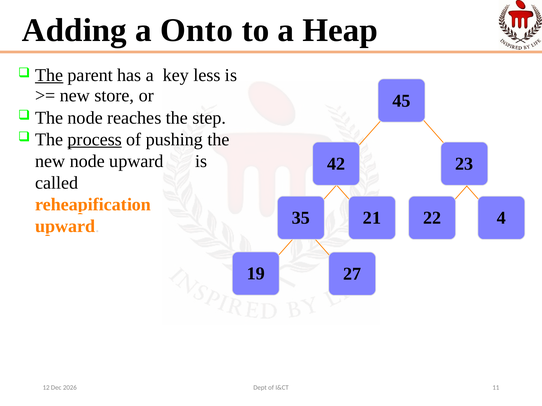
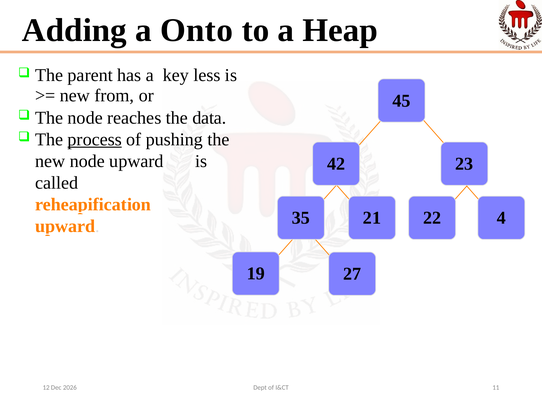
The at (49, 75) underline: present -> none
store: store -> from
step: step -> data
